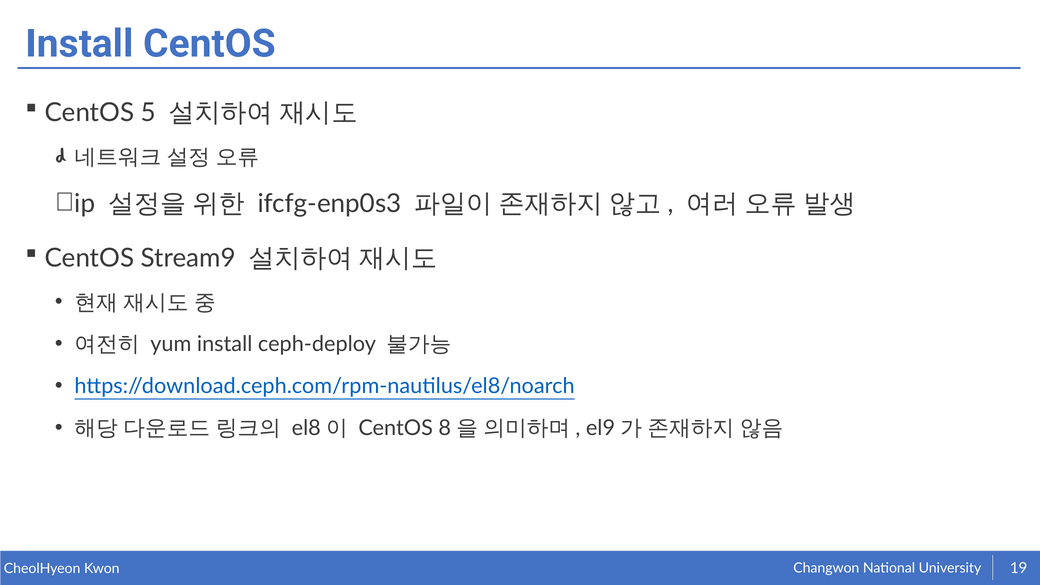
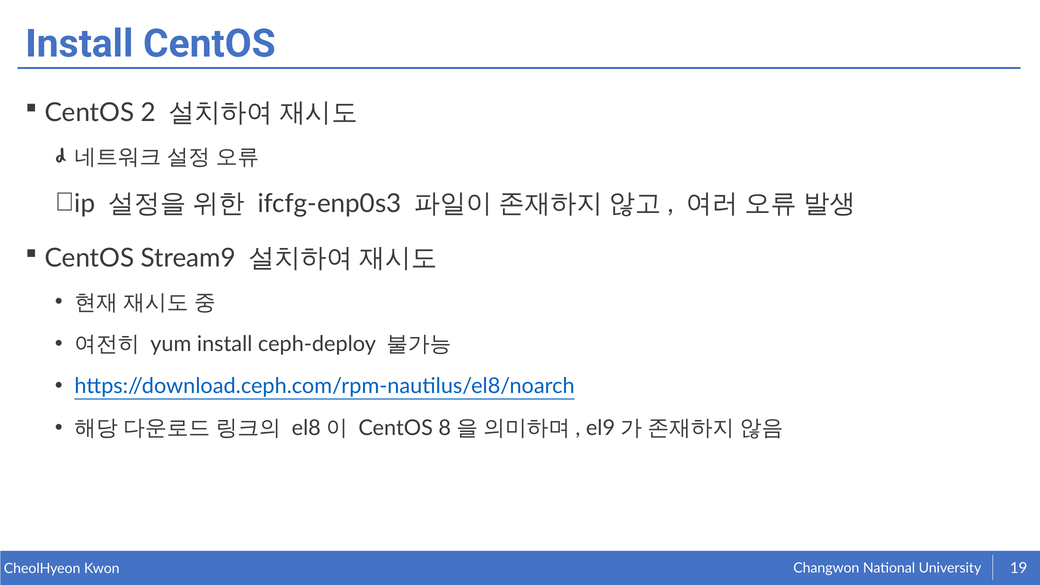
5: 5 -> 2
